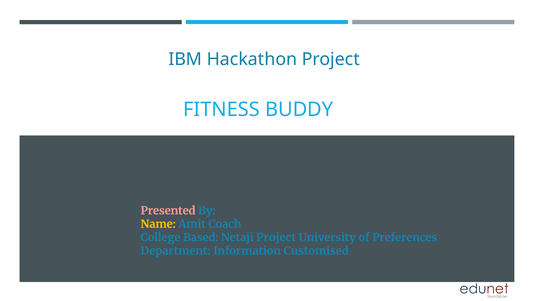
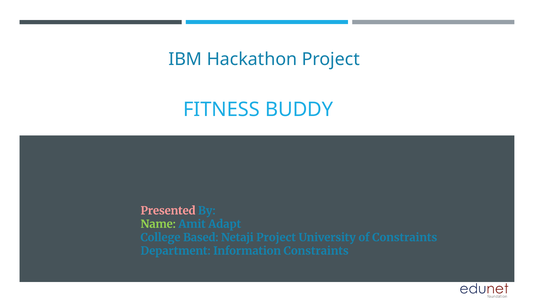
Name colour: yellow -> light green
Coach: Coach -> Adapt
of Preferences: Preferences -> Constraints
Information Customised: Customised -> Constraints
